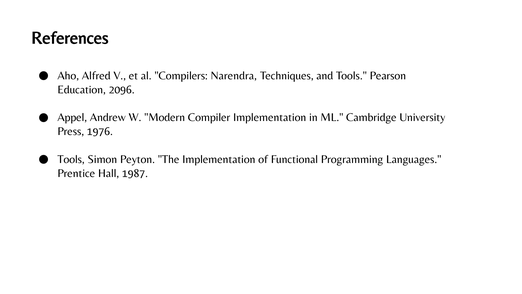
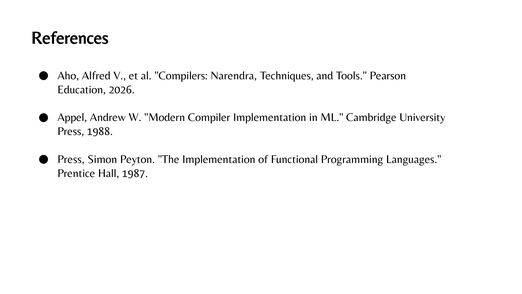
2096: 2096 -> 2026
1976: 1976 -> 1988
Tools at (71, 159): Tools -> Press
